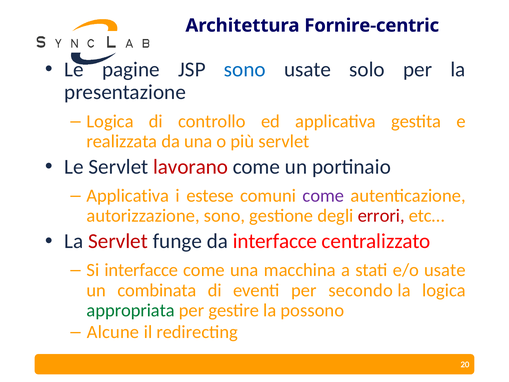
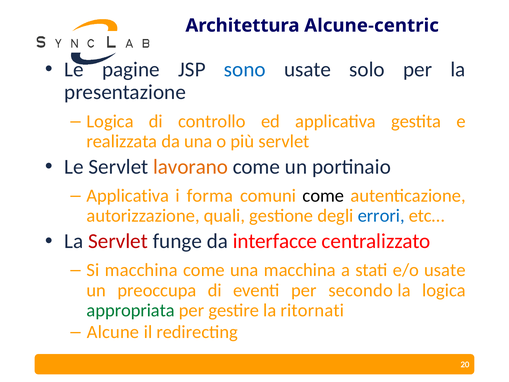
Fornire-centric: Fornire-centric -> Alcune-centric
lavorano colour: red -> orange
estese: estese -> forma
come at (323, 196) colour: purple -> black
autorizzazione sono: sono -> quali
errori colour: red -> blue
Si interfacce: interfacce -> macchina
combinata: combinata -> preoccupa
possono: possono -> ritornati
